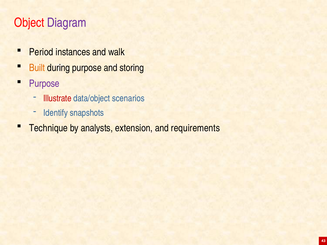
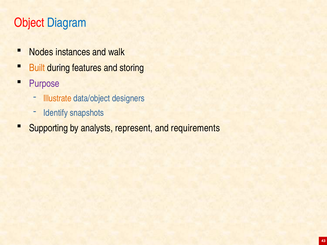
Diagram colour: purple -> blue
Period: Period -> Nodes
during purpose: purpose -> features
Illustrate colour: red -> orange
scenarios: scenarios -> designers
Technique: Technique -> Supporting
extension: extension -> represent
